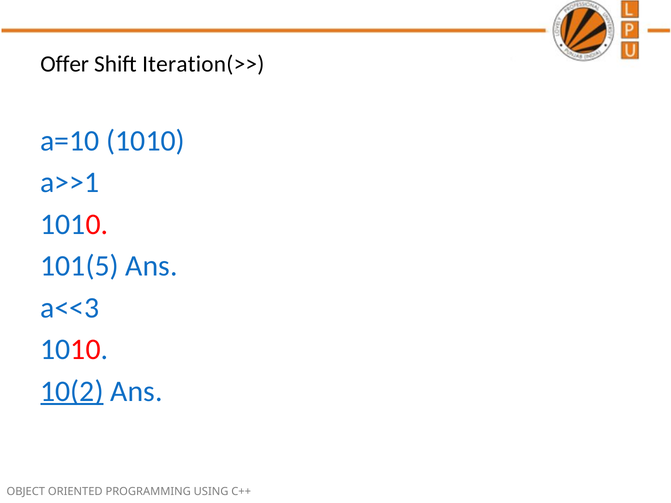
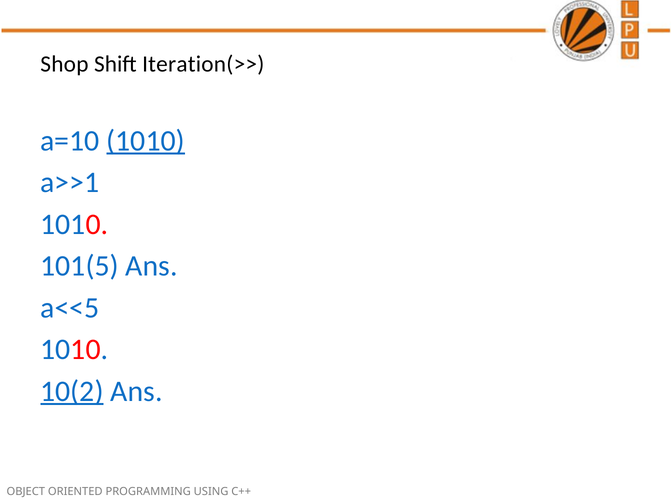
Offer: Offer -> Shop
1010 at (146, 141) underline: none -> present
a<<3: a<<3 -> a<<5
